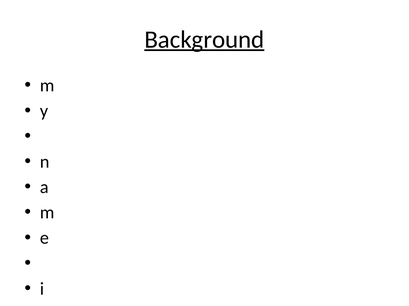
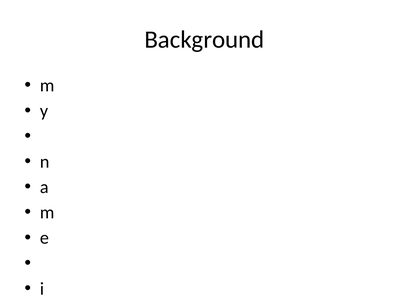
Background underline: present -> none
